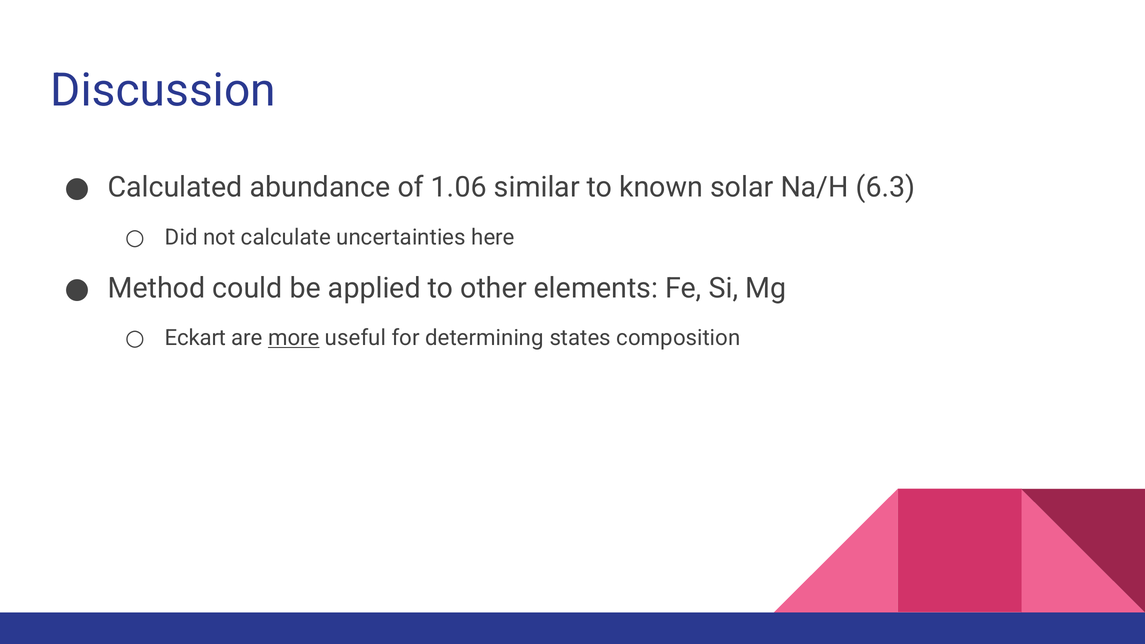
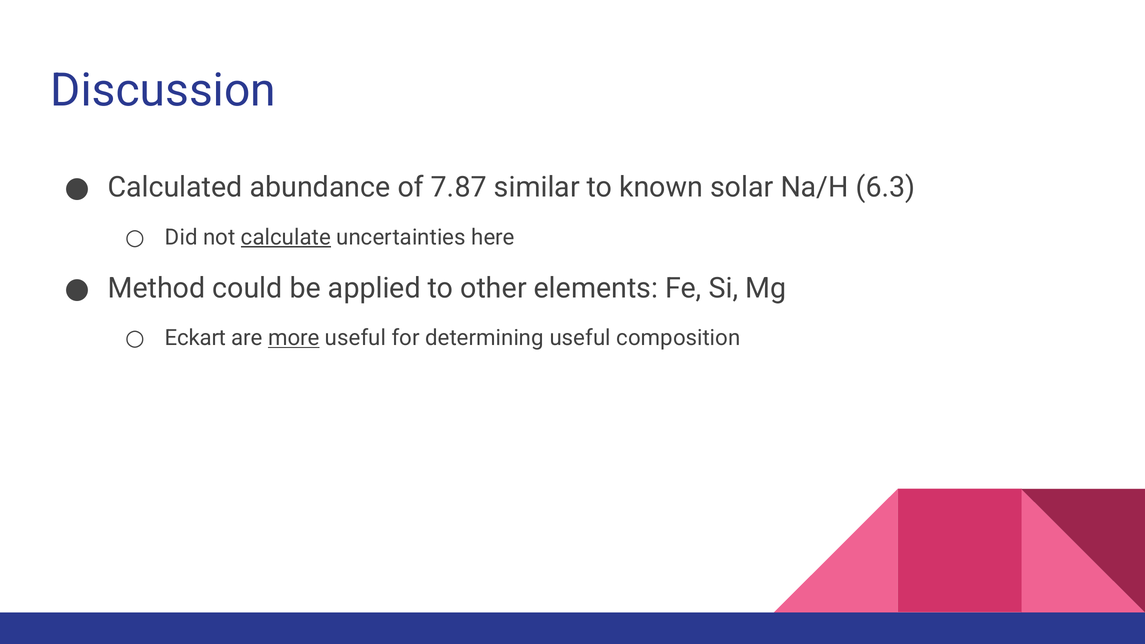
1.06: 1.06 -> 7.87
calculate underline: none -> present
determining states: states -> useful
